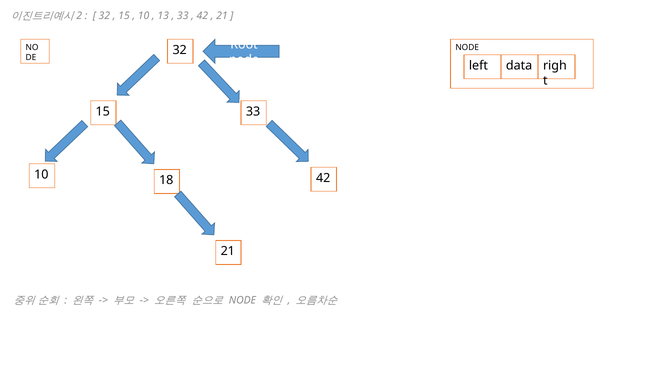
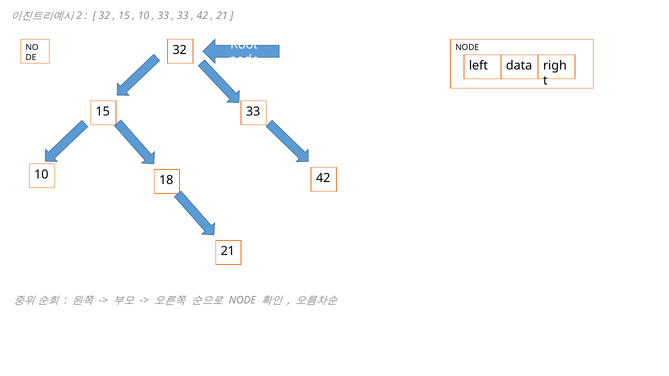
13 at (163, 16): 13 -> 33
